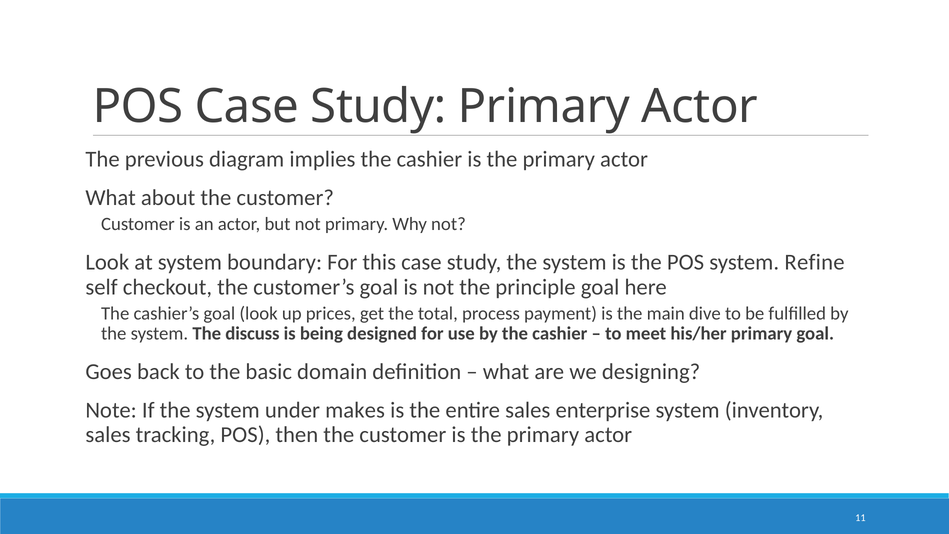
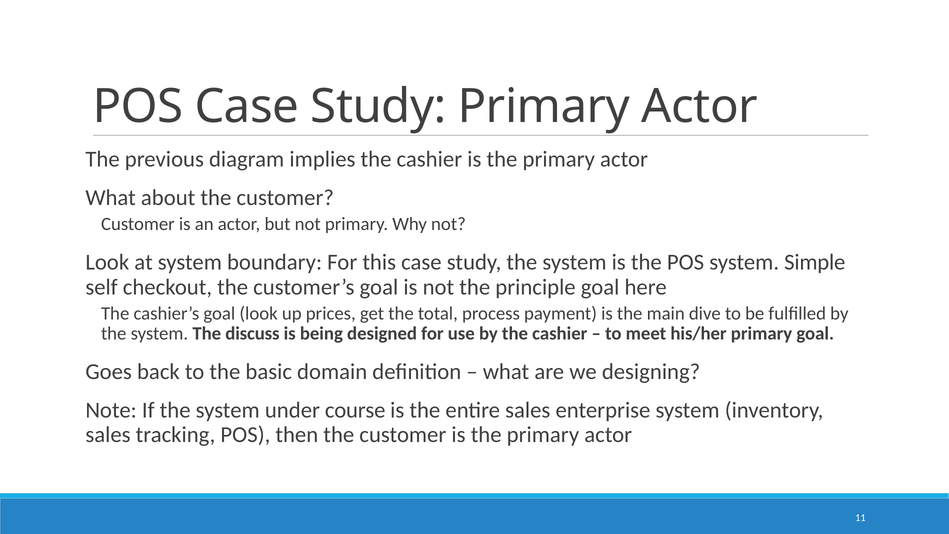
Refine: Refine -> Simple
makes: makes -> course
